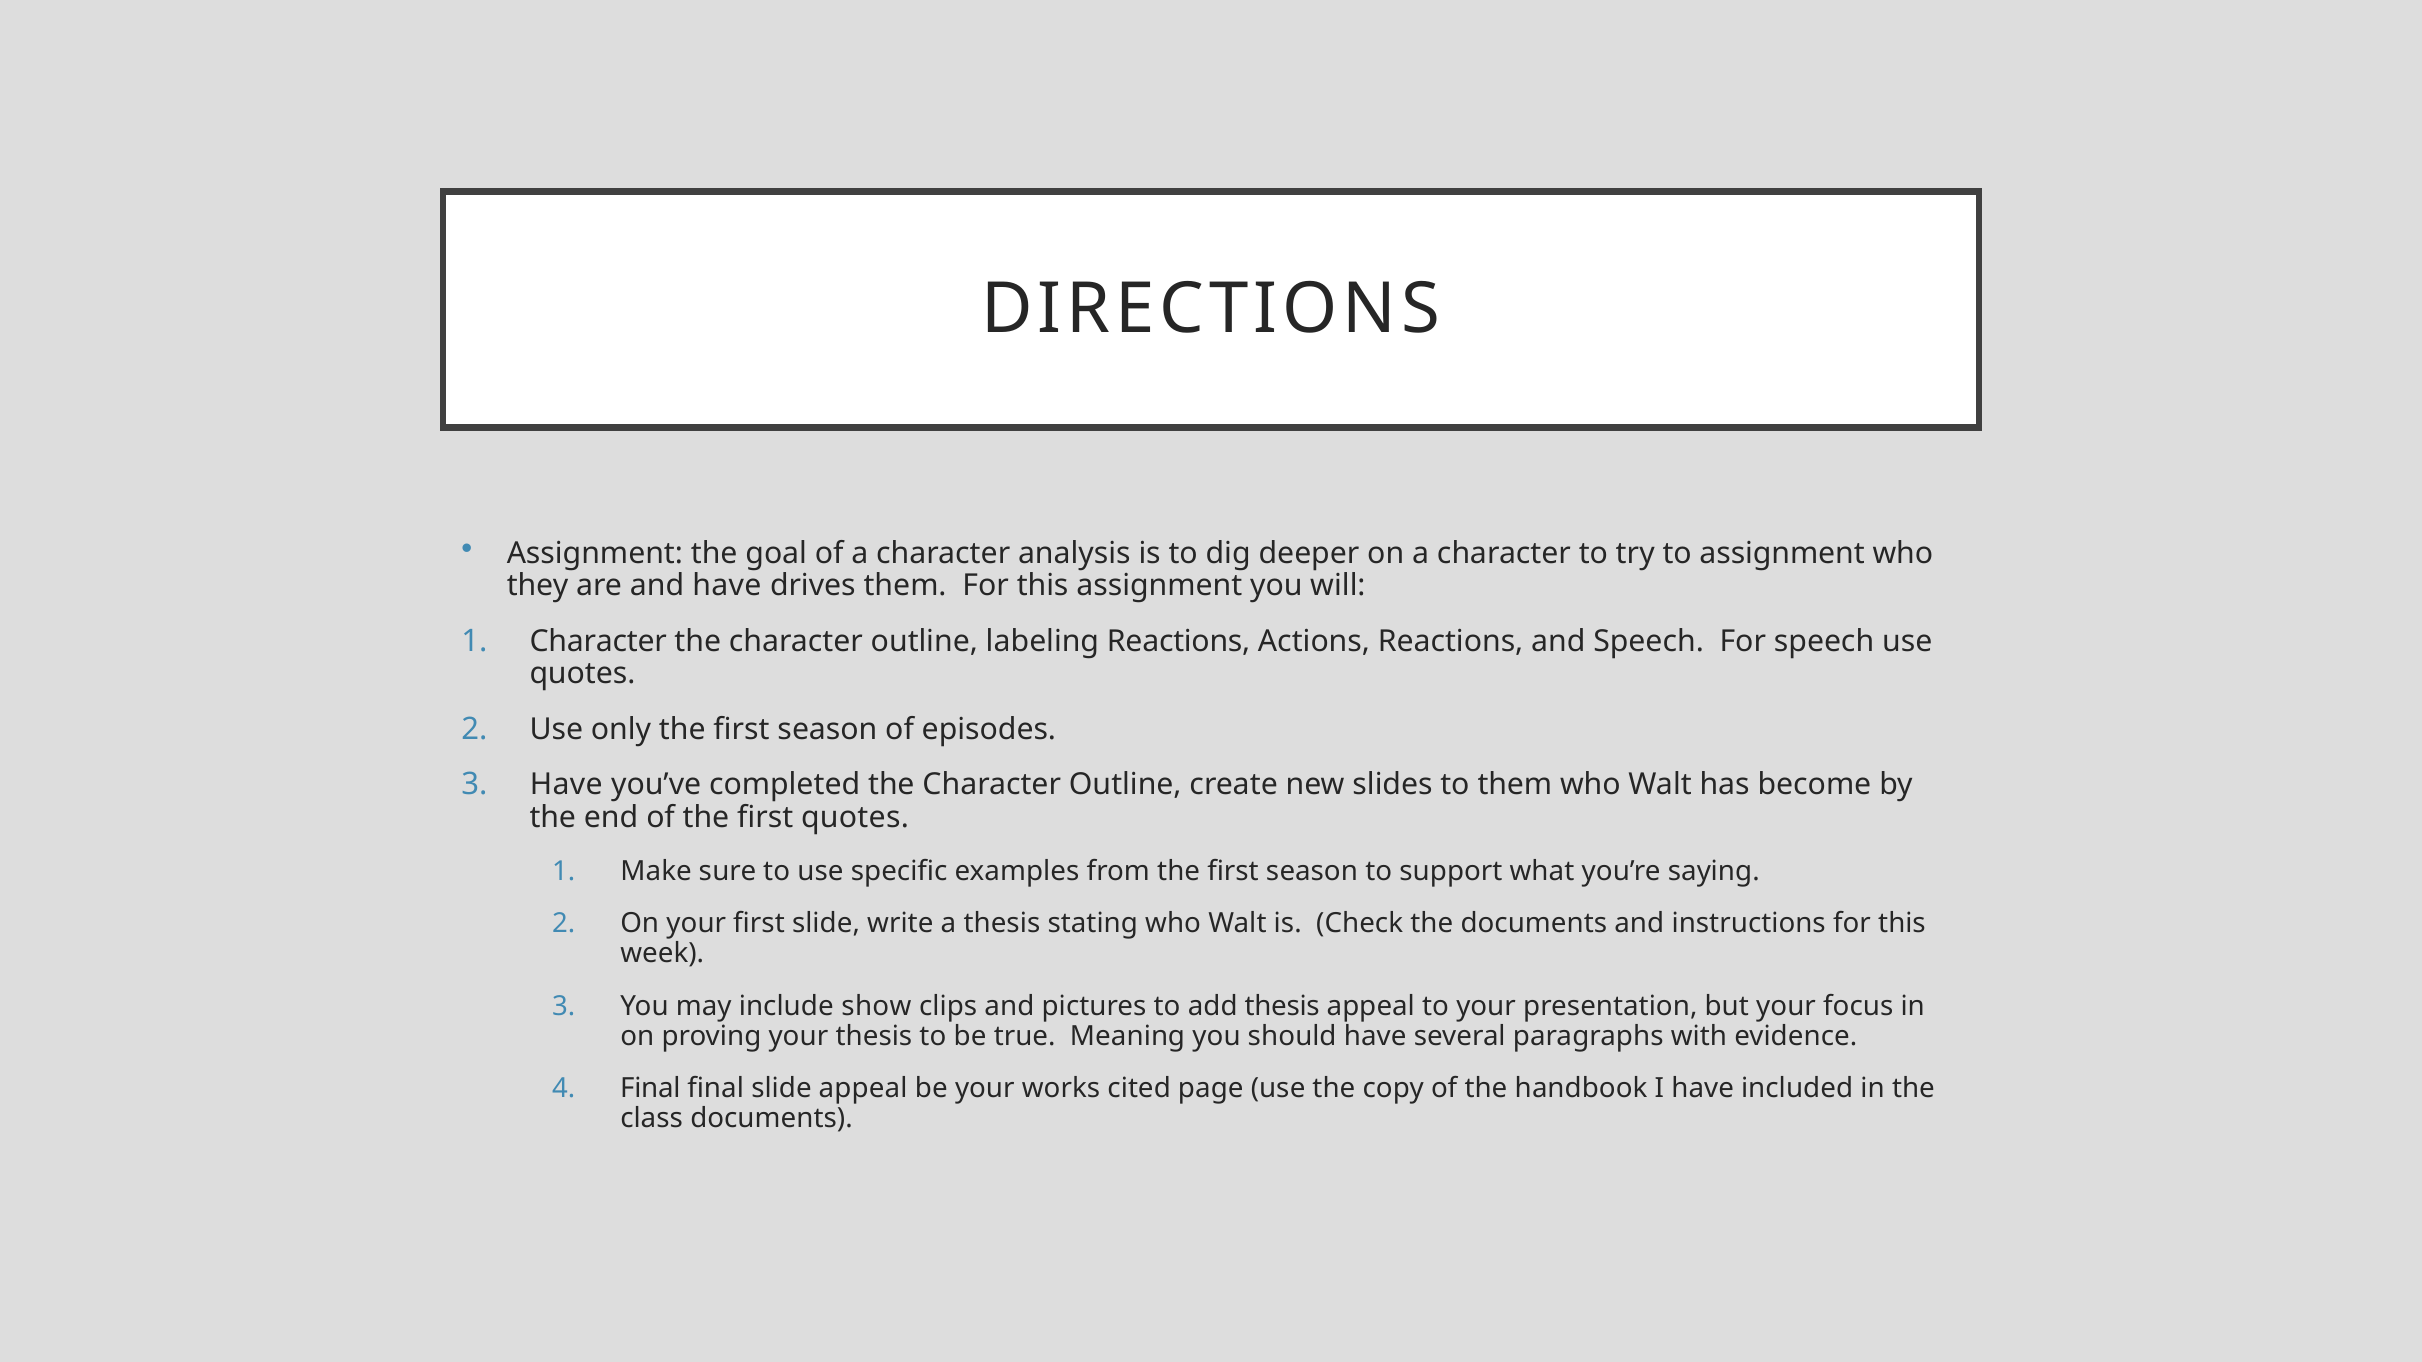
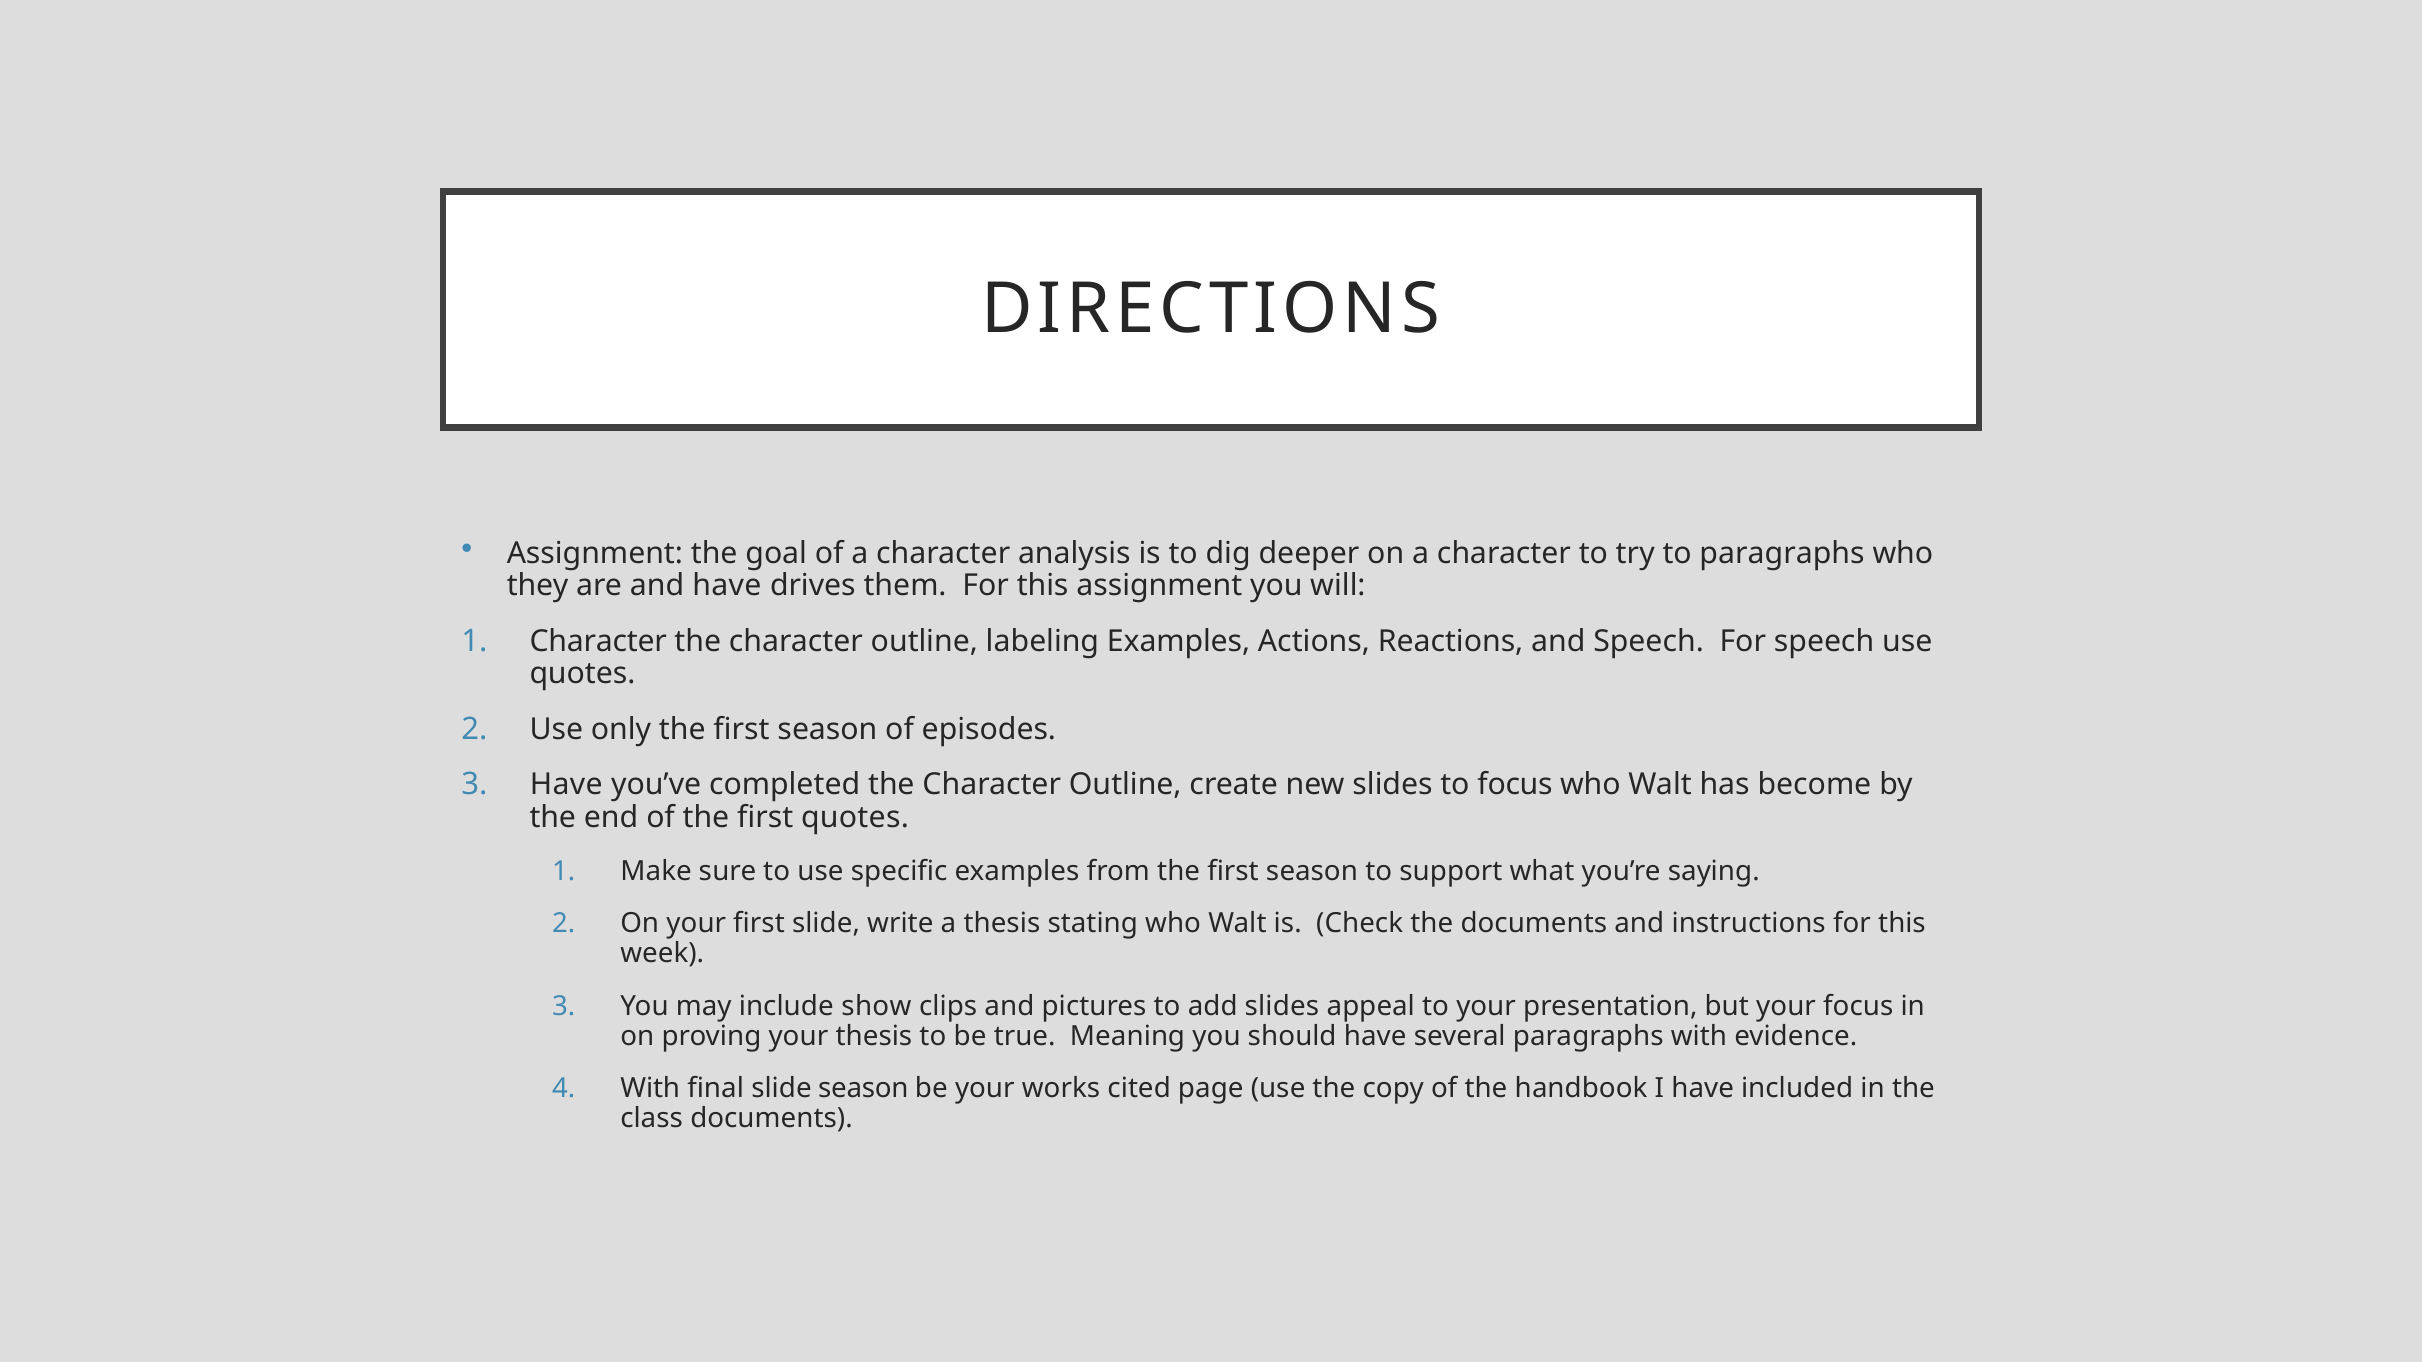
to assignment: assignment -> paragraphs
labeling Reactions: Reactions -> Examples
to them: them -> focus
add thesis: thesis -> slides
Final at (650, 1089): Final -> With
slide appeal: appeal -> season
